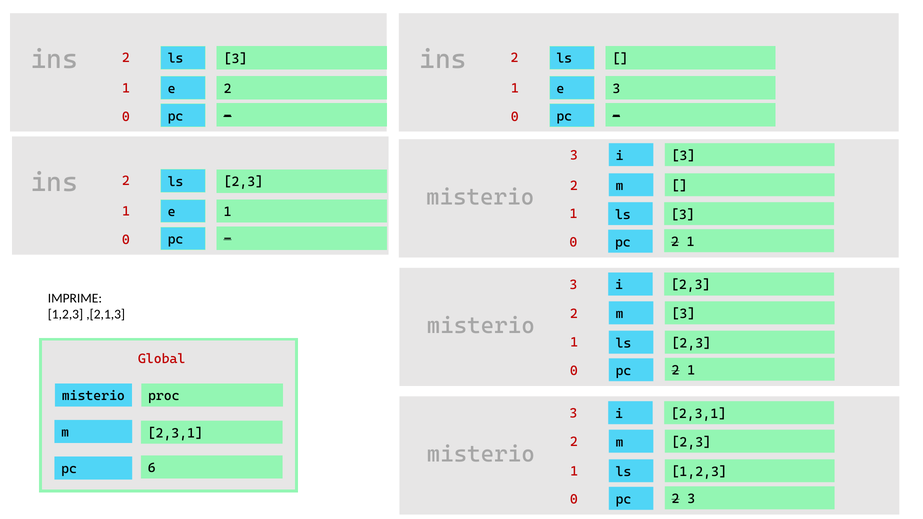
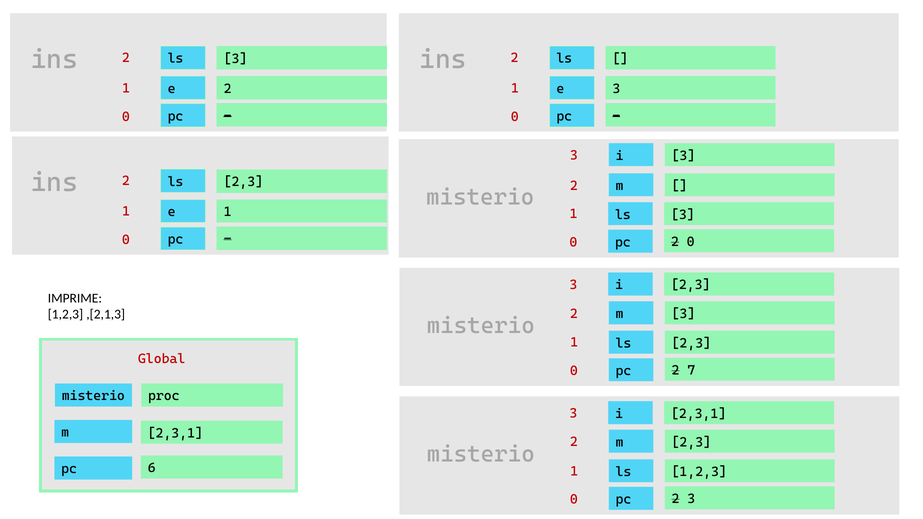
1 at (691, 242): 1 -> 0
1 at (691, 370): 1 -> 7
